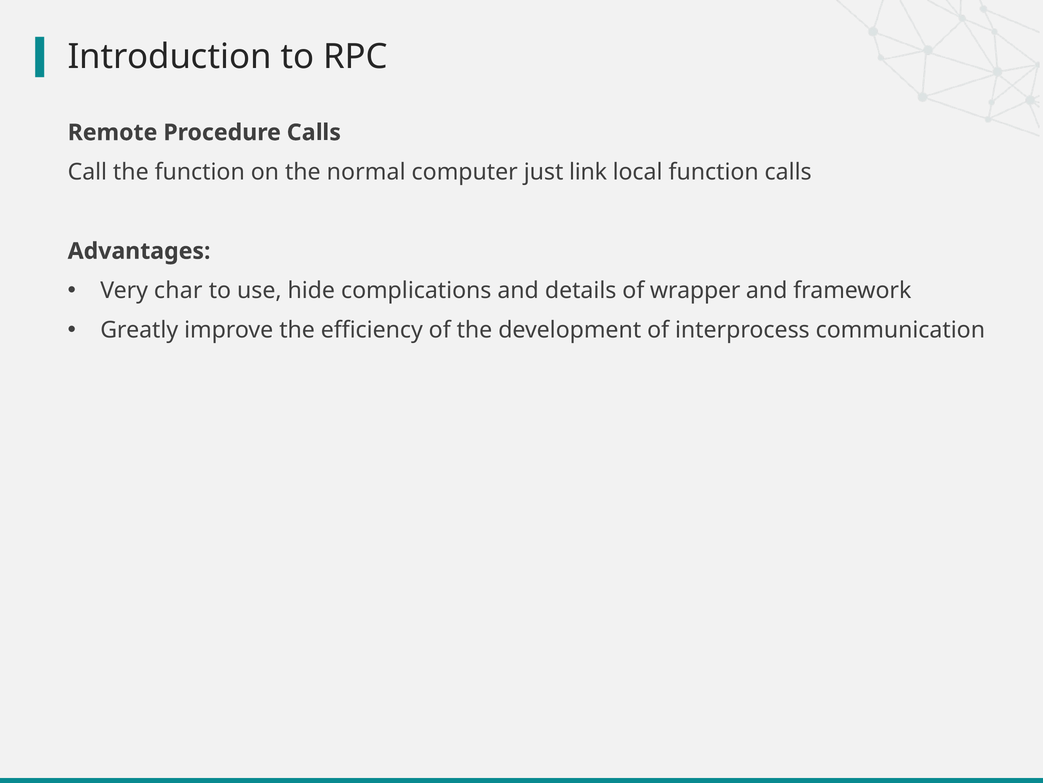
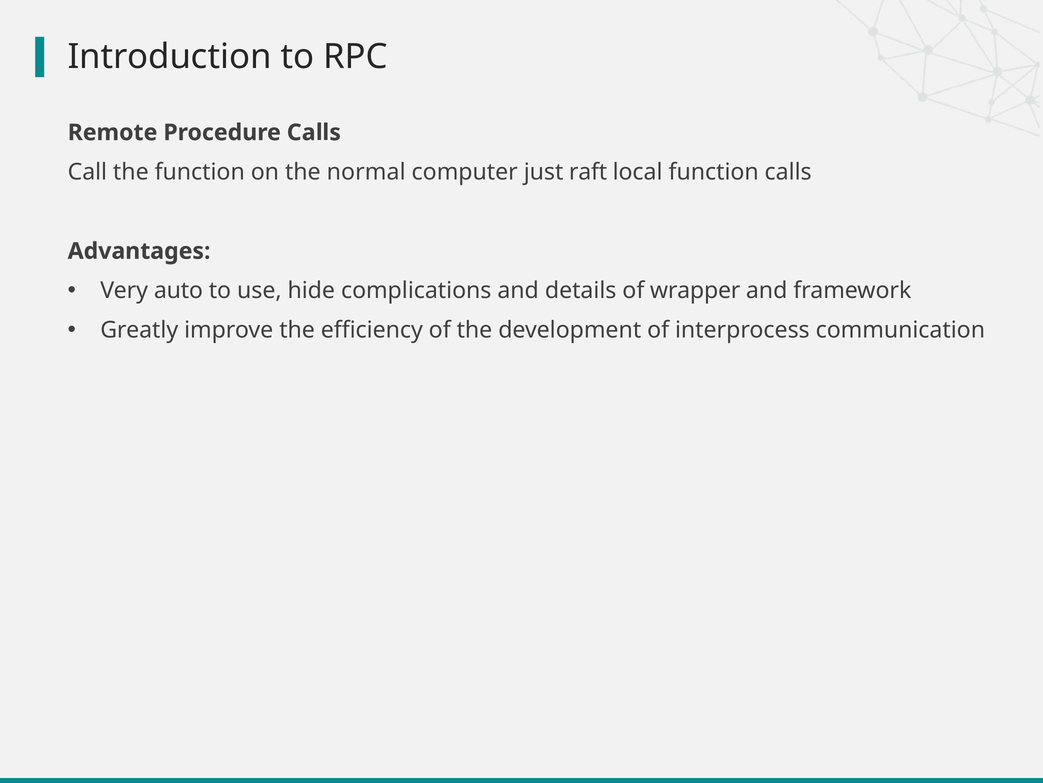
link: link -> raft
char: char -> auto
